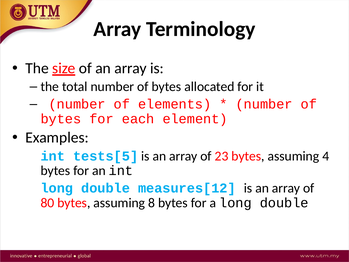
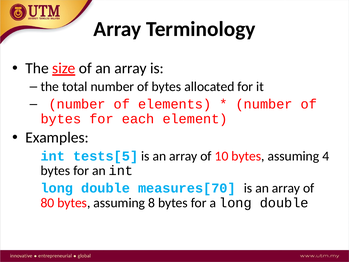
23: 23 -> 10
measures[12: measures[12 -> measures[70
